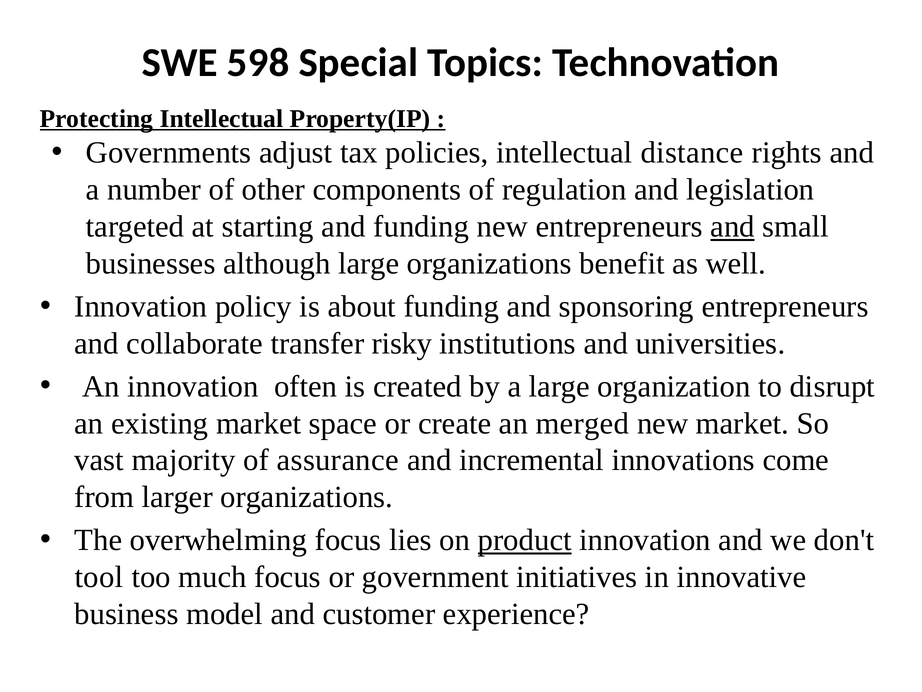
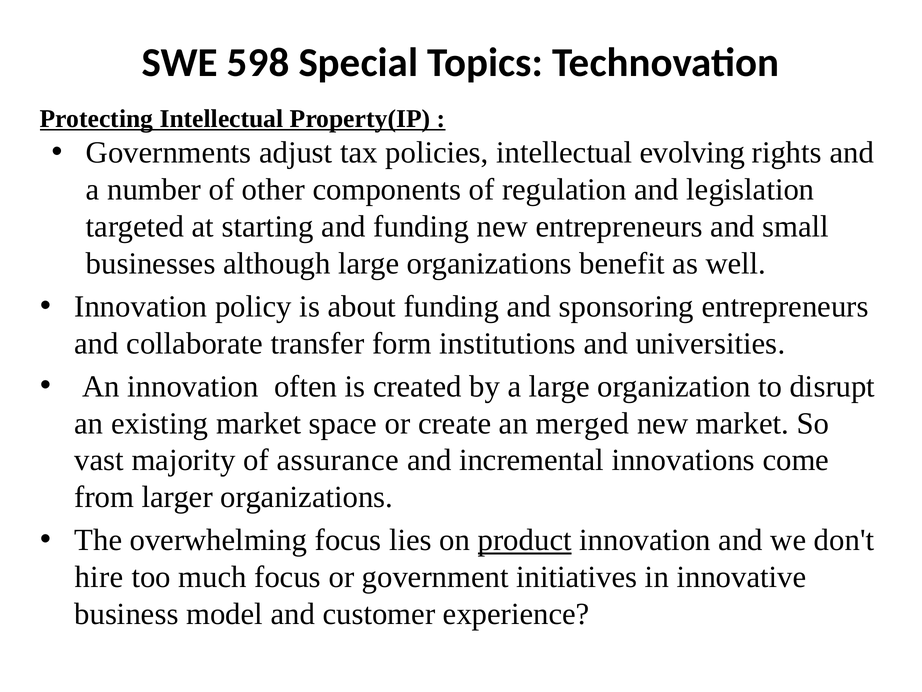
distance: distance -> evolving
and at (733, 226) underline: present -> none
risky: risky -> form
tool: tool -> hire
